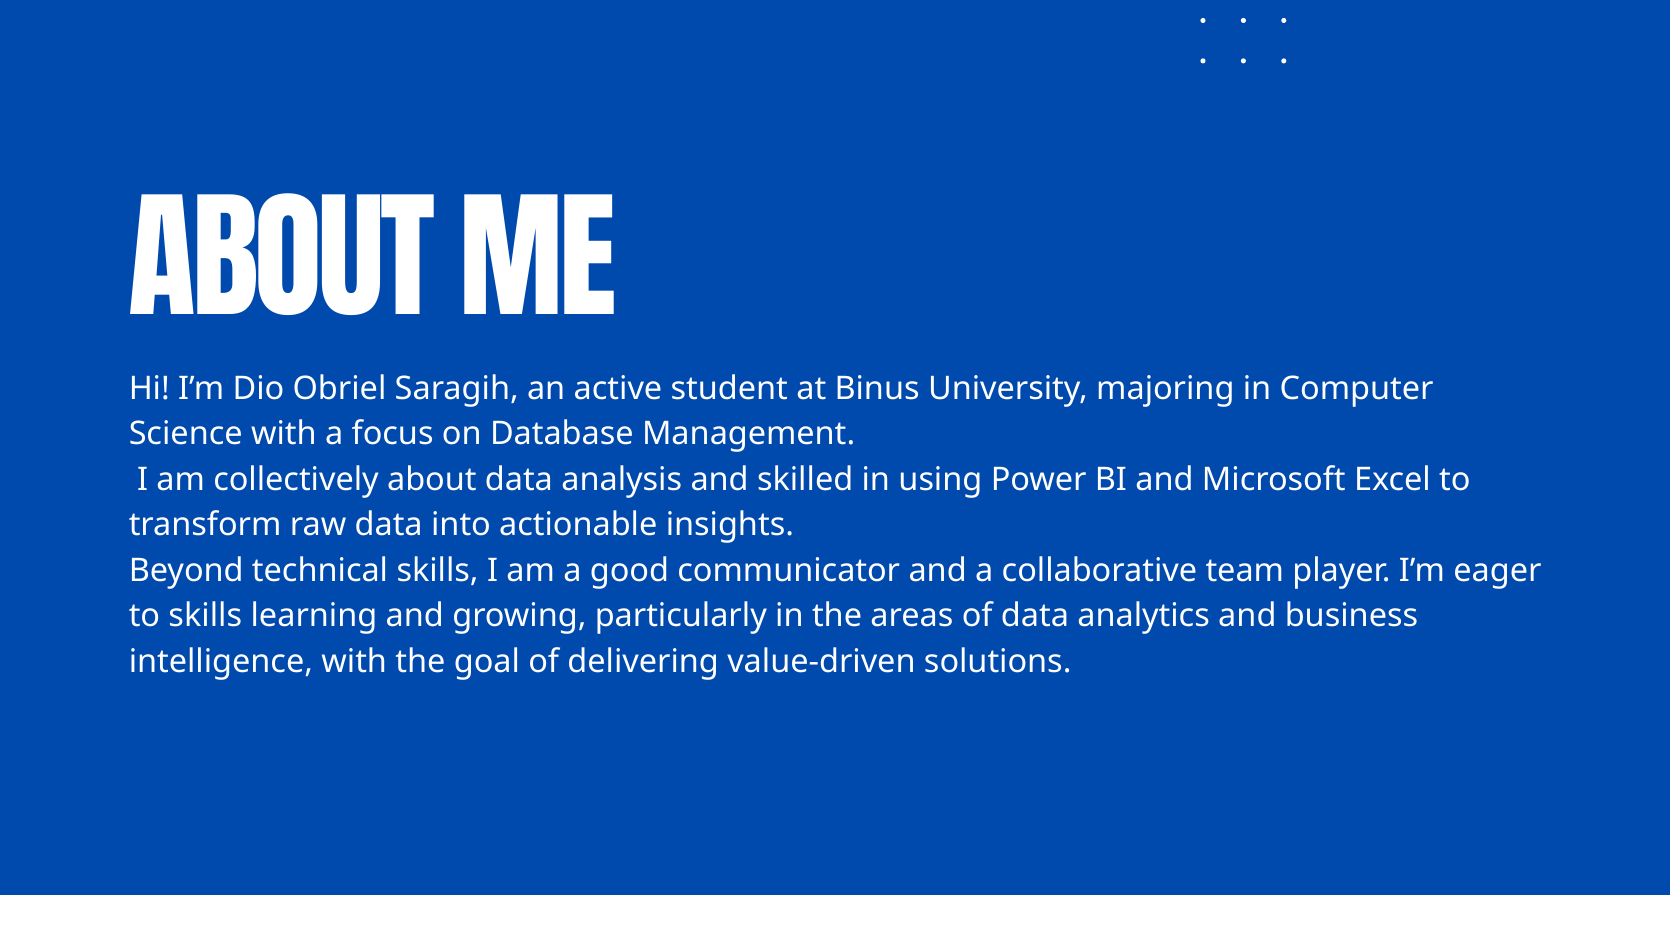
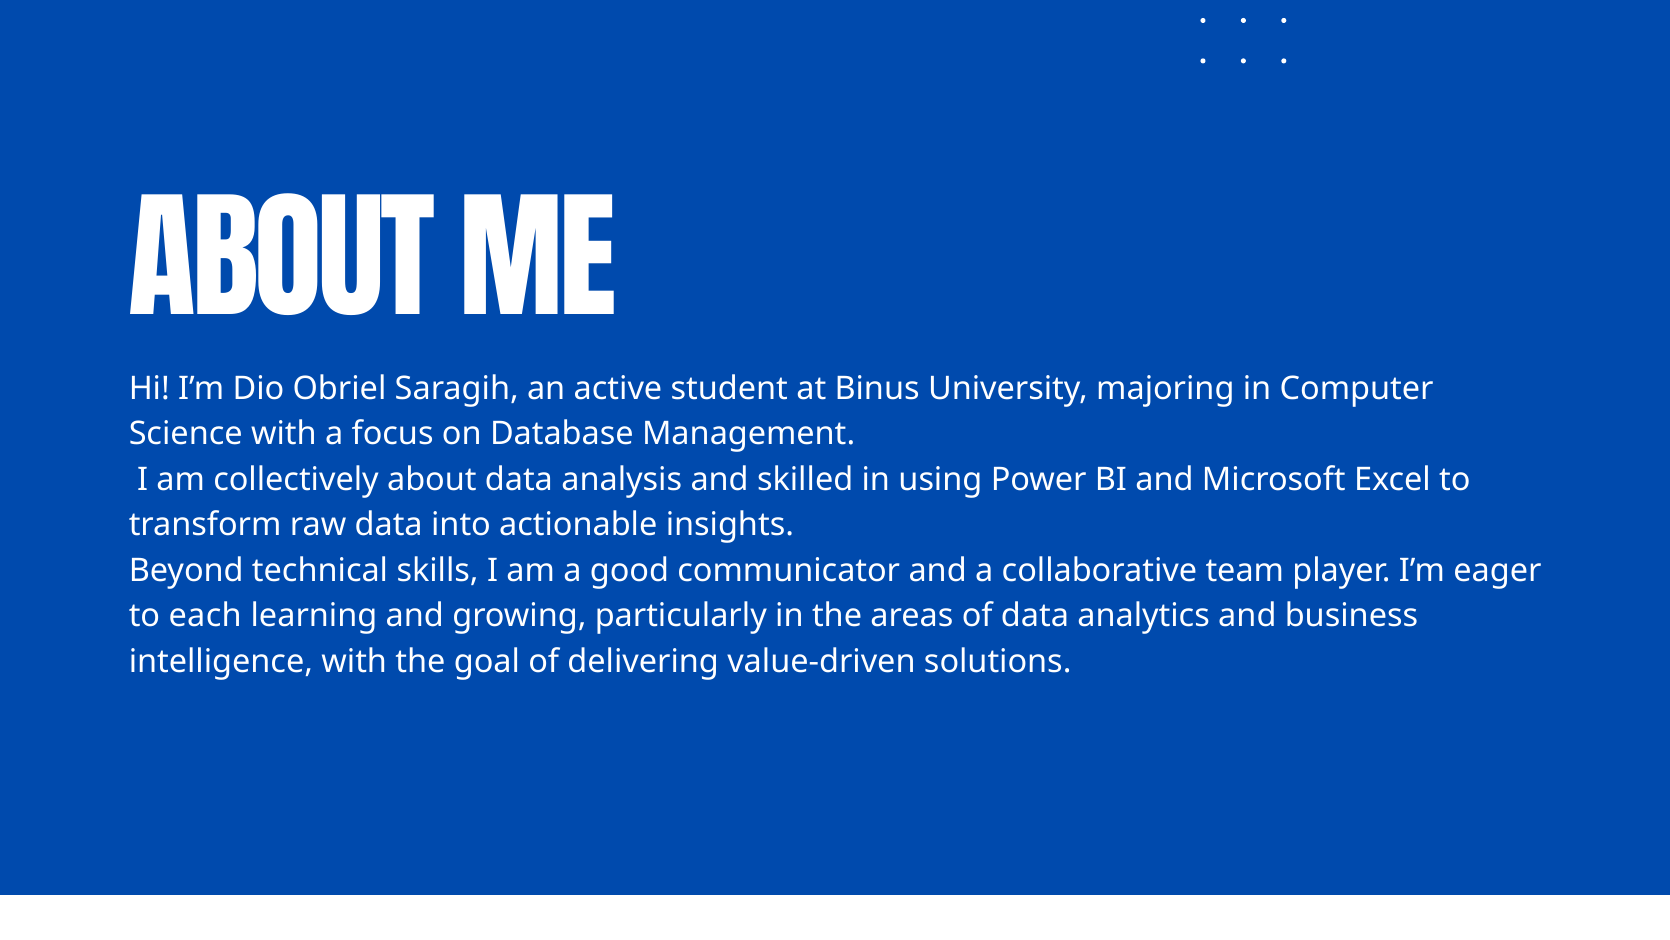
to skills: skills -> each
